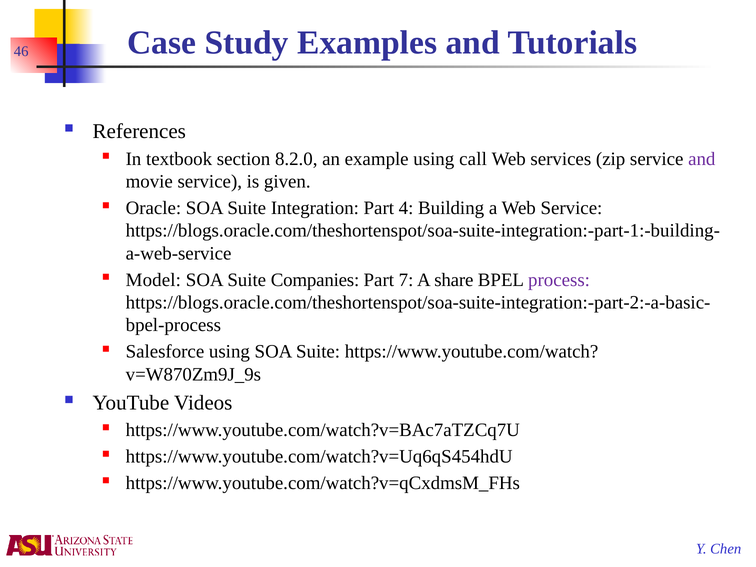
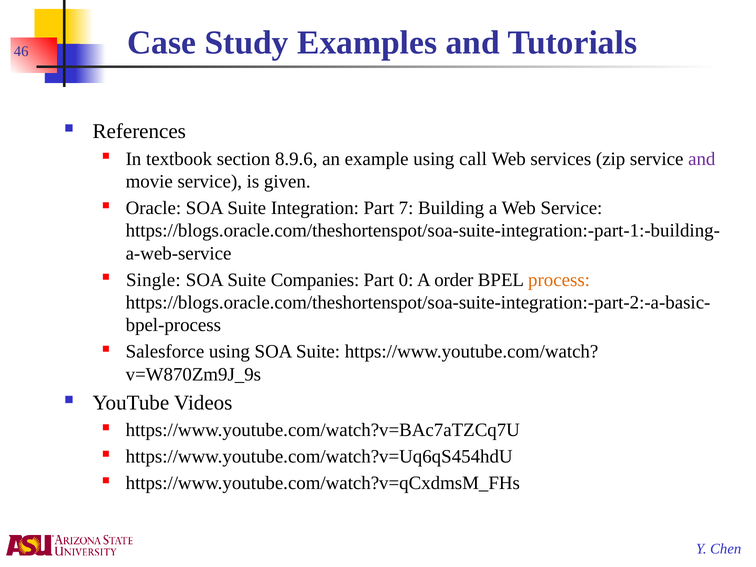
8.2.0: 8.2.0 -> 8.9.6
4: 4 -> 7
Model: Model -> Single
7: 7 -> 0
share: share -> order
process colour: purple -> orange
